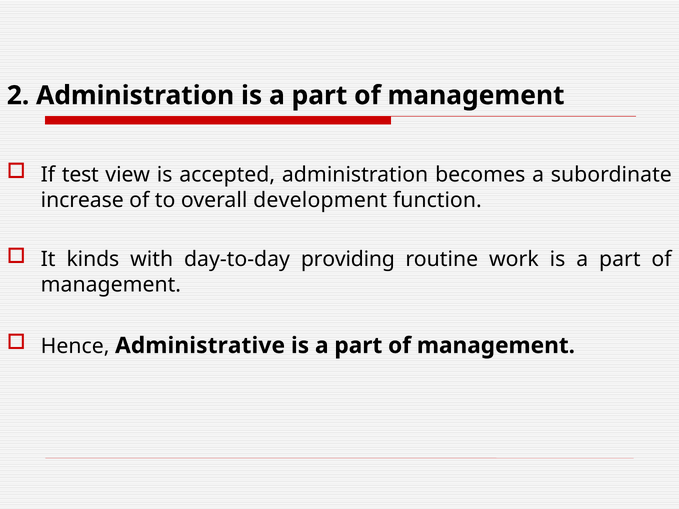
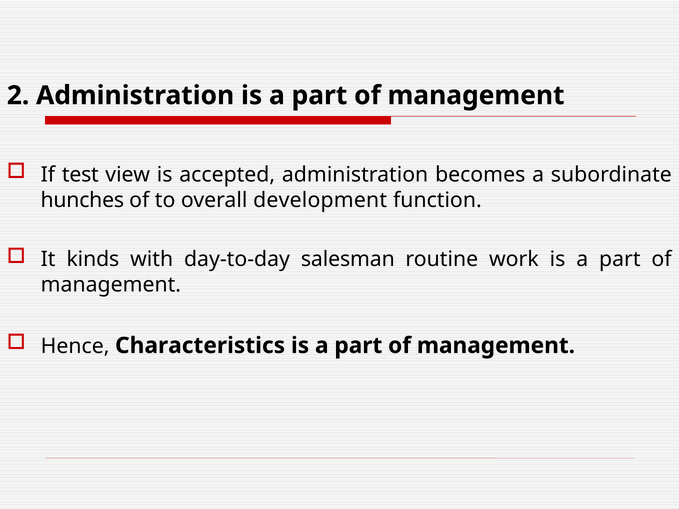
increase: increase -> hunches
providing: providing -> salesman
Administrative: Administrative -> Characteristics
